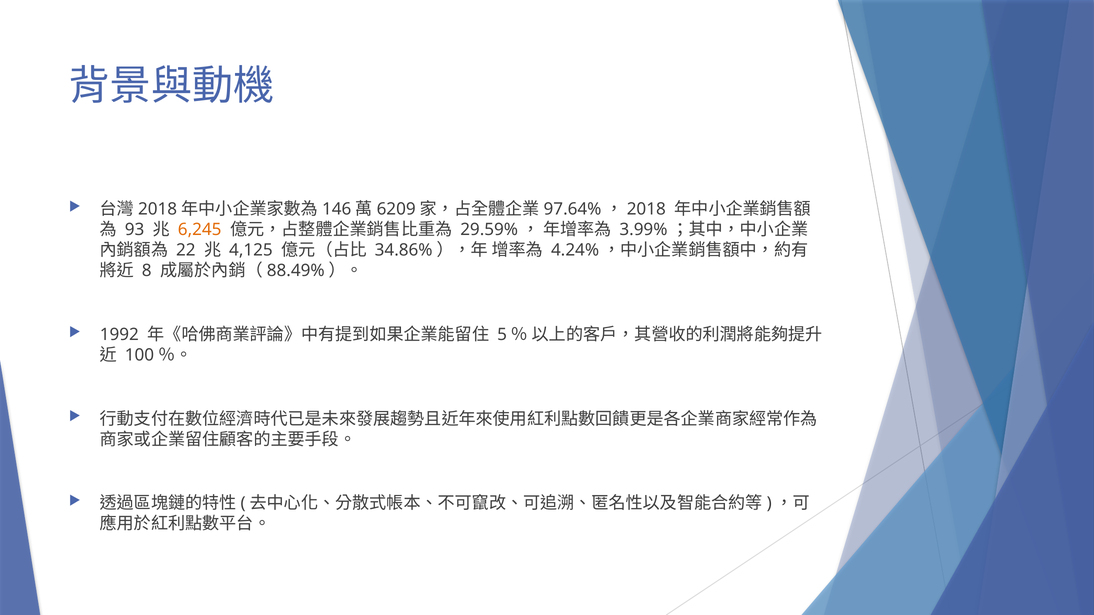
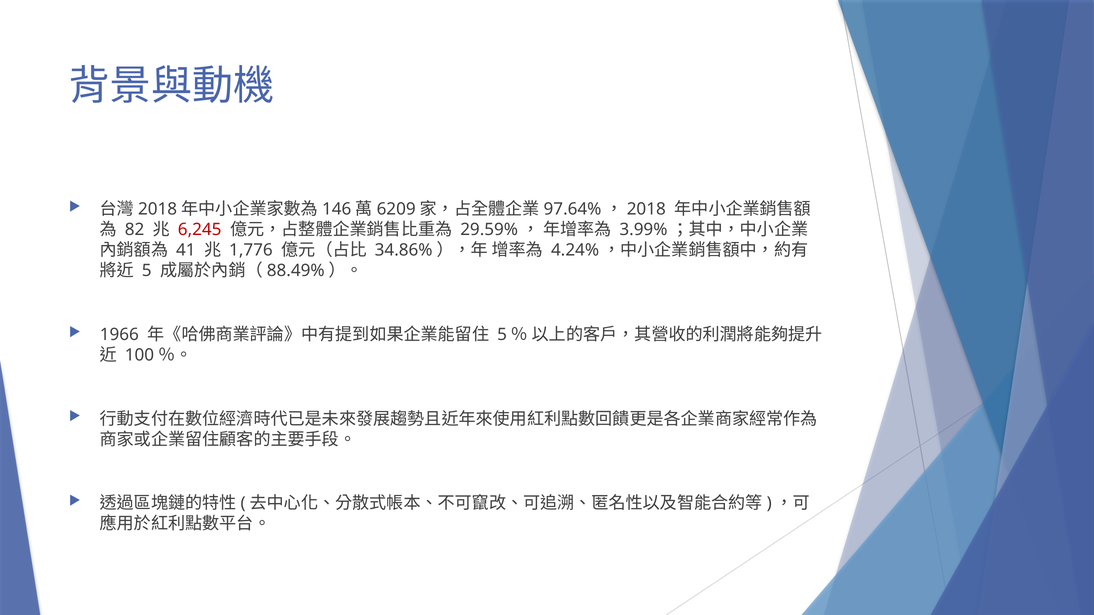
93: 93 -> 82
6,245 colour: orange -> red
22: 22 -> 41
4,125: 4,125 -> 1,776
8: 8 -> 5
1992: 1992 -> 1966
